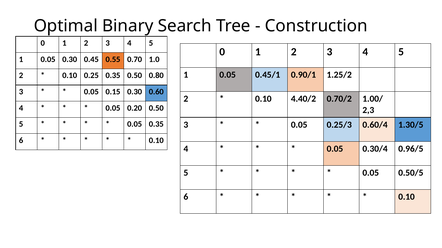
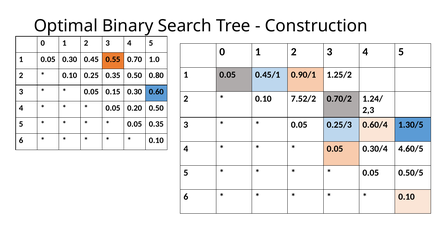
4.40/2: 4.40/2 -> 7.52/2
1.00/: 1.00/ -> 1.24/
0.96/5: 0.96/5 -> 4.60/5
